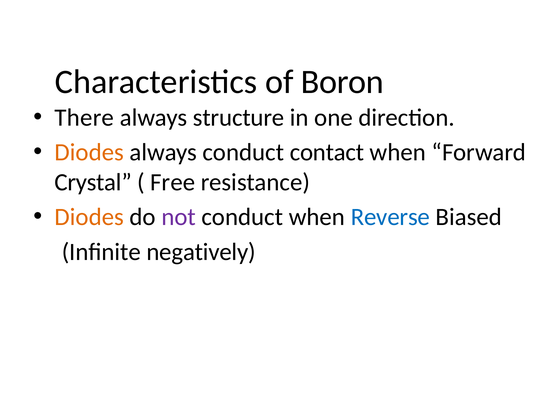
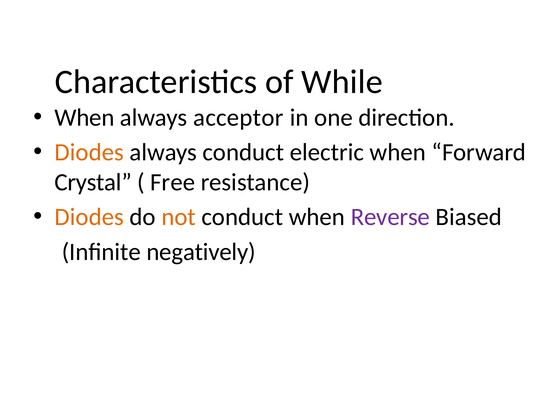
Boron: Boron -> While
There at (84, 117): There -> When
structure: structure -> acceptor
contact: contact -> electric
not colour: purple -> orange
Reverse colour: blue -> purple
